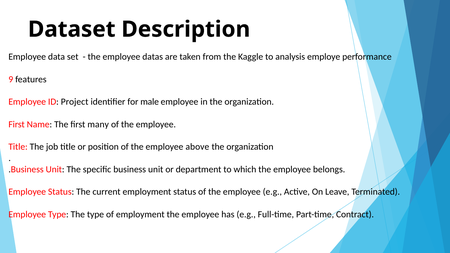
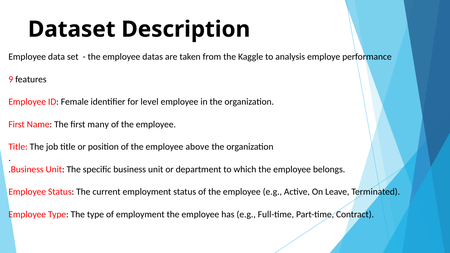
Project: Project -> Female
male: male -> level
